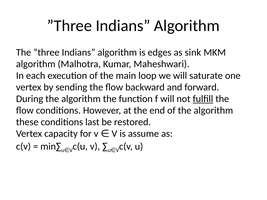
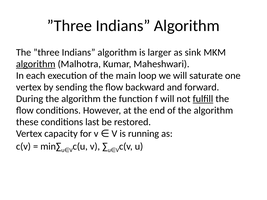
edges: edges -> larger
algorithm at (36, 64) underline: none -> present
assume: assume -> running
